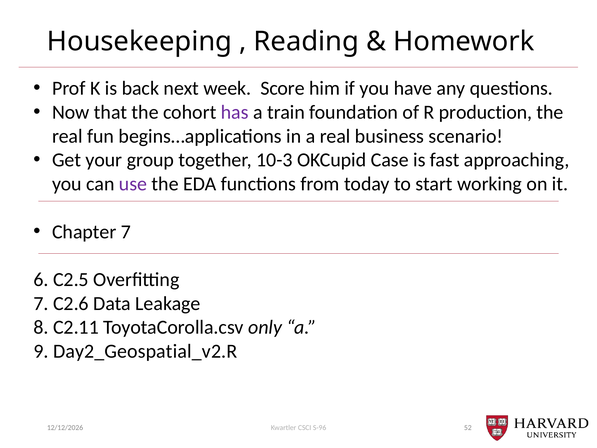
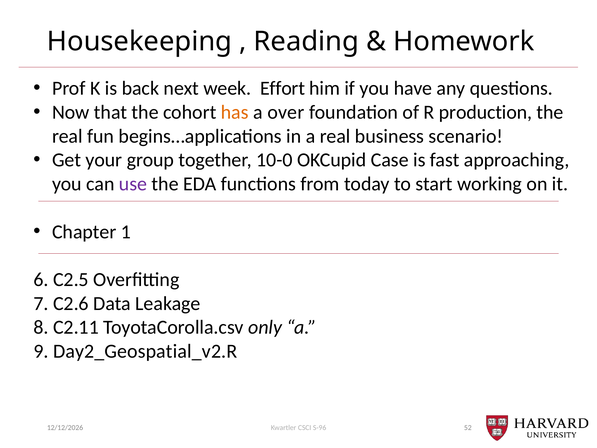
Score: Score -> Effort
has colour: purple -> orange
train: train -> over
10-3: 10-3 -> 10-0
Chapter 7: 7 -> 1
